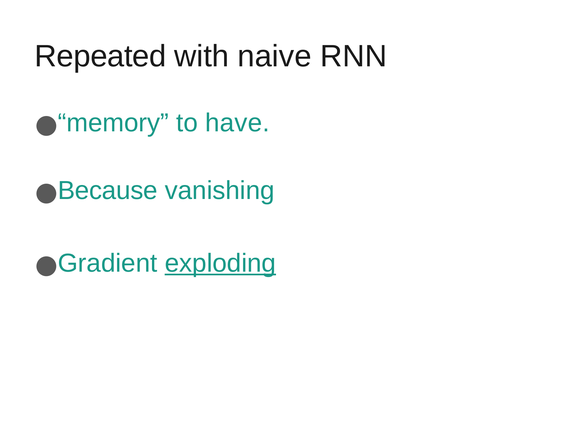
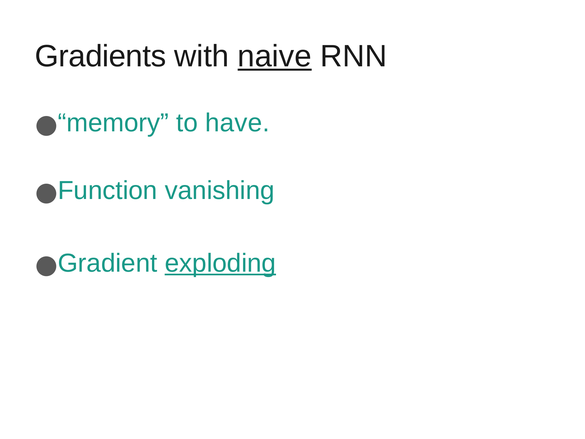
Repeated: Repeated -> Gradients
naive underline: none -> present
Because: Because -> Function
